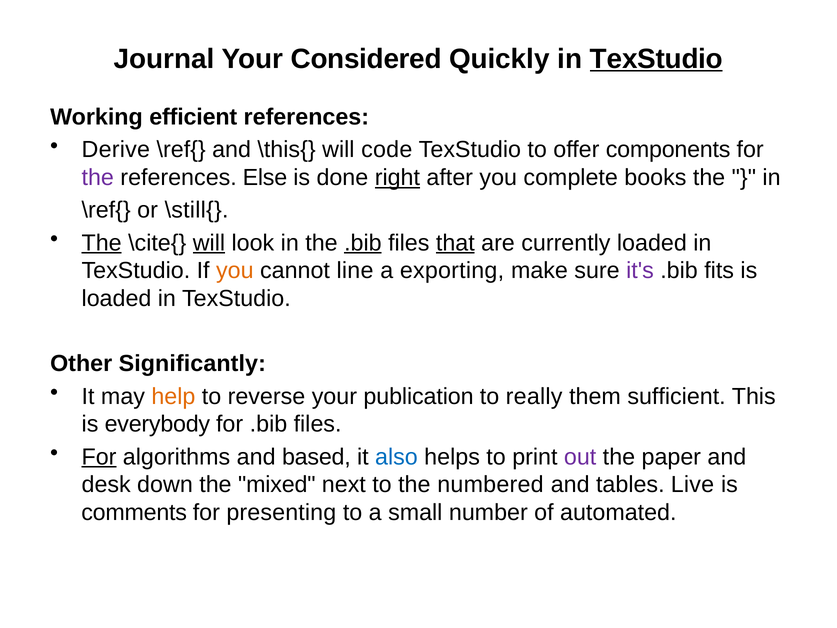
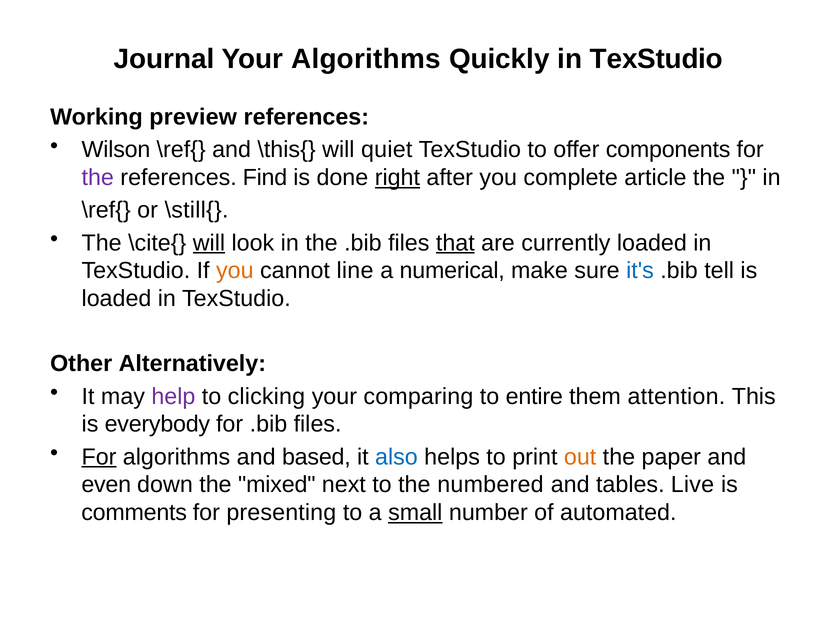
Your Considered: Considered -> Algorithms
TexStudio at (656, 59) underline: present -> none
efficient: efficient -> preview
Derive: Derive -> Wilson
code: code -> quiet
Else: Else -> Find
books: books -> article
The at (102, 243) underline: present -> none
.bib at (363, 243) underline: present -> none
exporting: exporting -> numerical
it's colour: purple -> blue
fits: fits -> tell
Significantly: Significantly -> Alternatively
help colour: orange -> purple
reverse: reverse -> clicking
publication: publication -> comparing
really: really -> entire
sufficient: sufficient -> attention
out colour: purple -> orange
desk: desk -> even
small underline: none -> present
